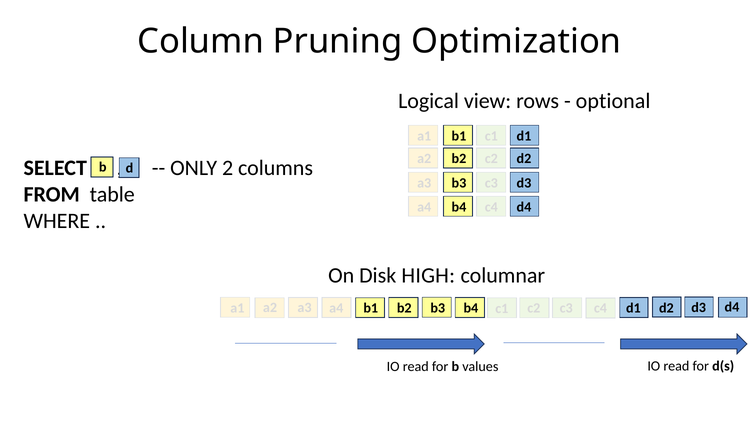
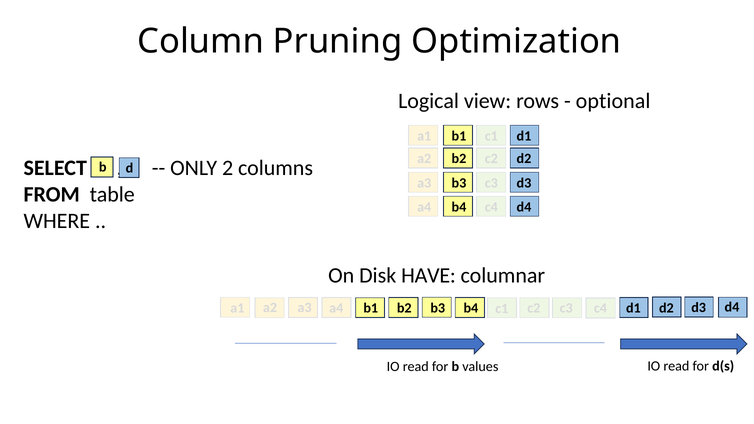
HIGH: HIGH -> HAVE
